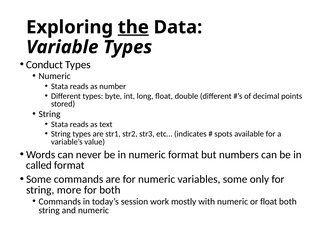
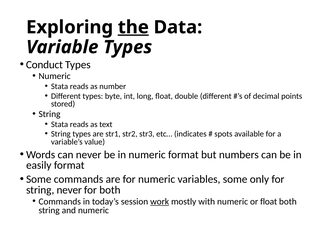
called: called -> easily
string more: more -> never
work underline: none -> present
